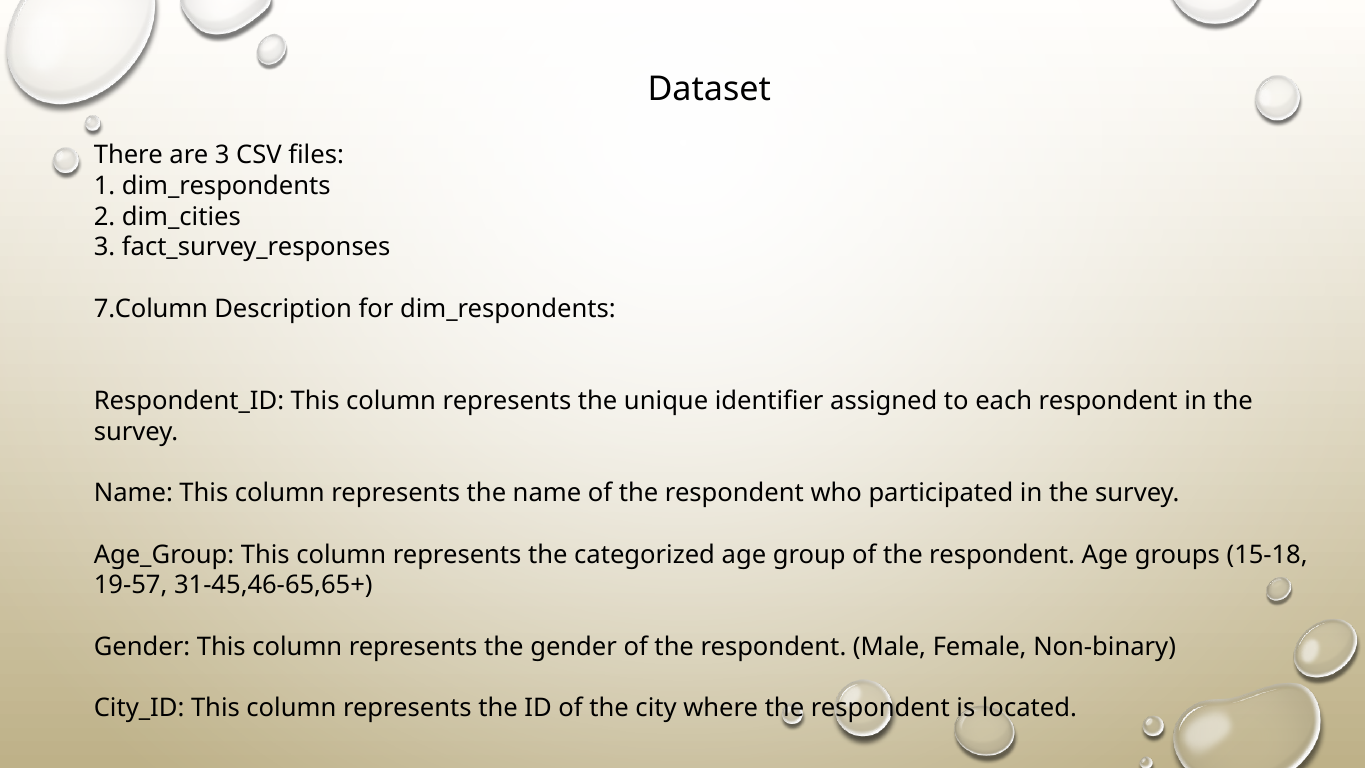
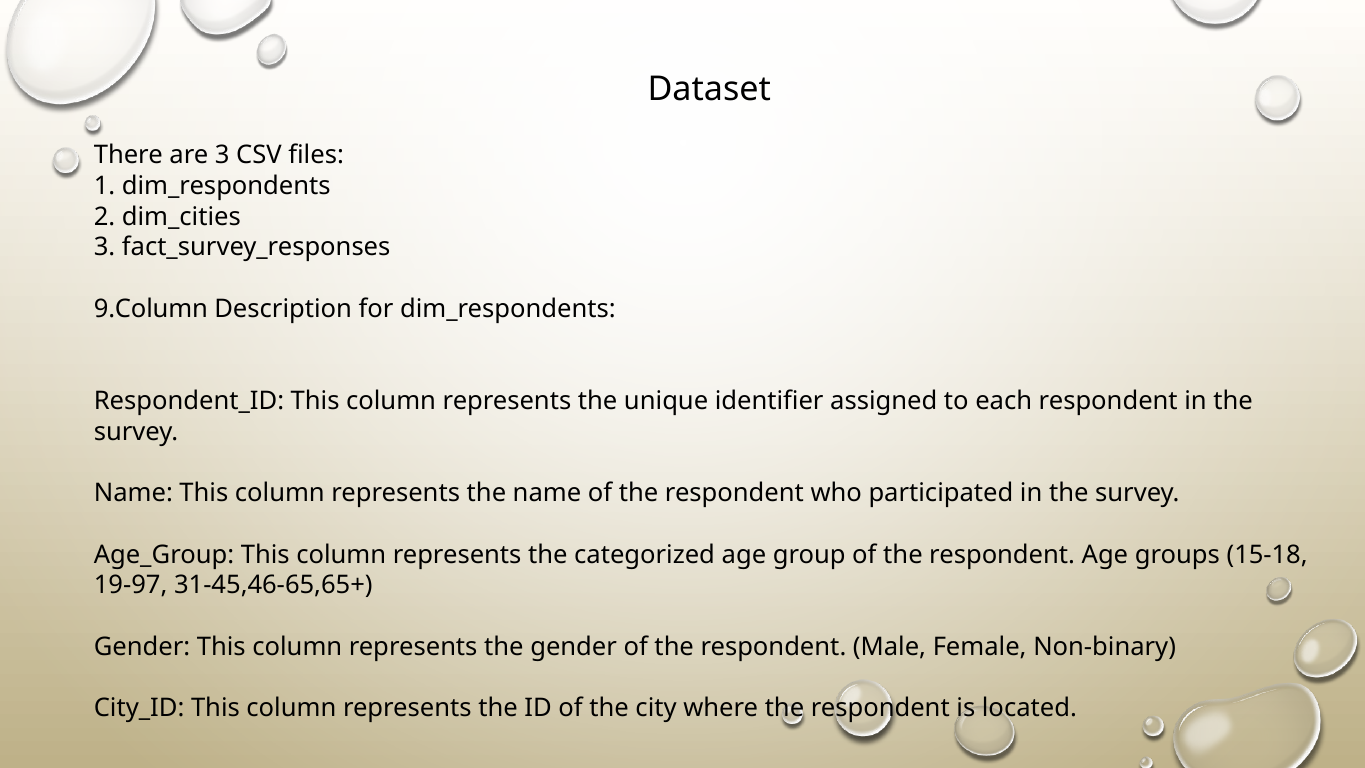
7.Column: 7.Column -> 9.Column
19-57: 19-57 -> 19-97
